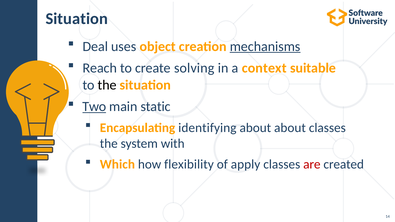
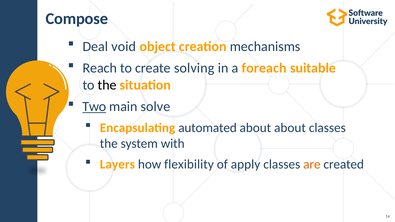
Situation at (77, 19): Situation -> Compose
uses: uses -> void
mechanisms underline: present -> none
context: context -> foreach
static: static -> solve
identifying: identifying -> automated
Which: Which -> Layers
are colour: red -> orange
